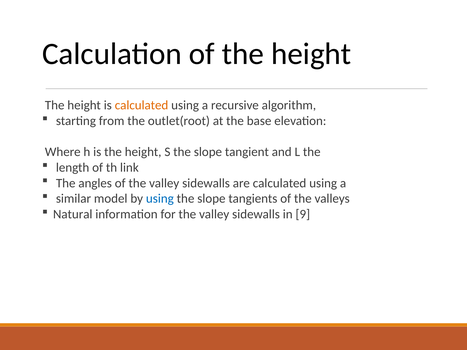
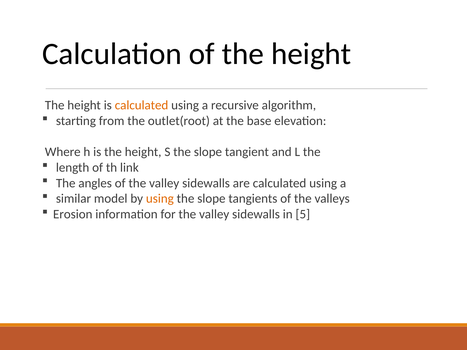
using at (160, 199) colour: blue -> orange
Natural: Natural -> Erosion
9: 9 -> 5
